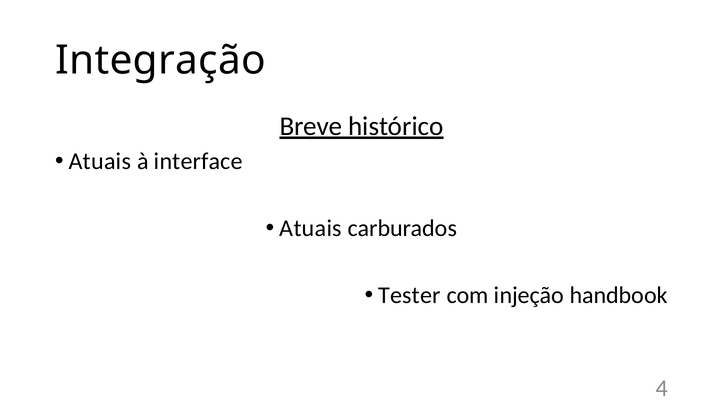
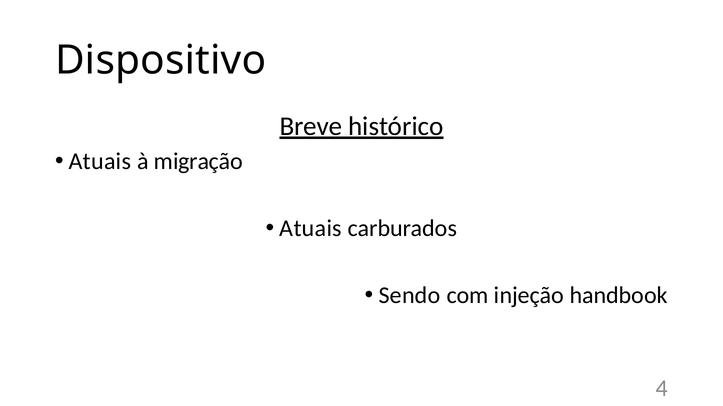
Integração: Integração -> Dispositivo
interface: interface -> migração
Tester: Tester -> Sendo
